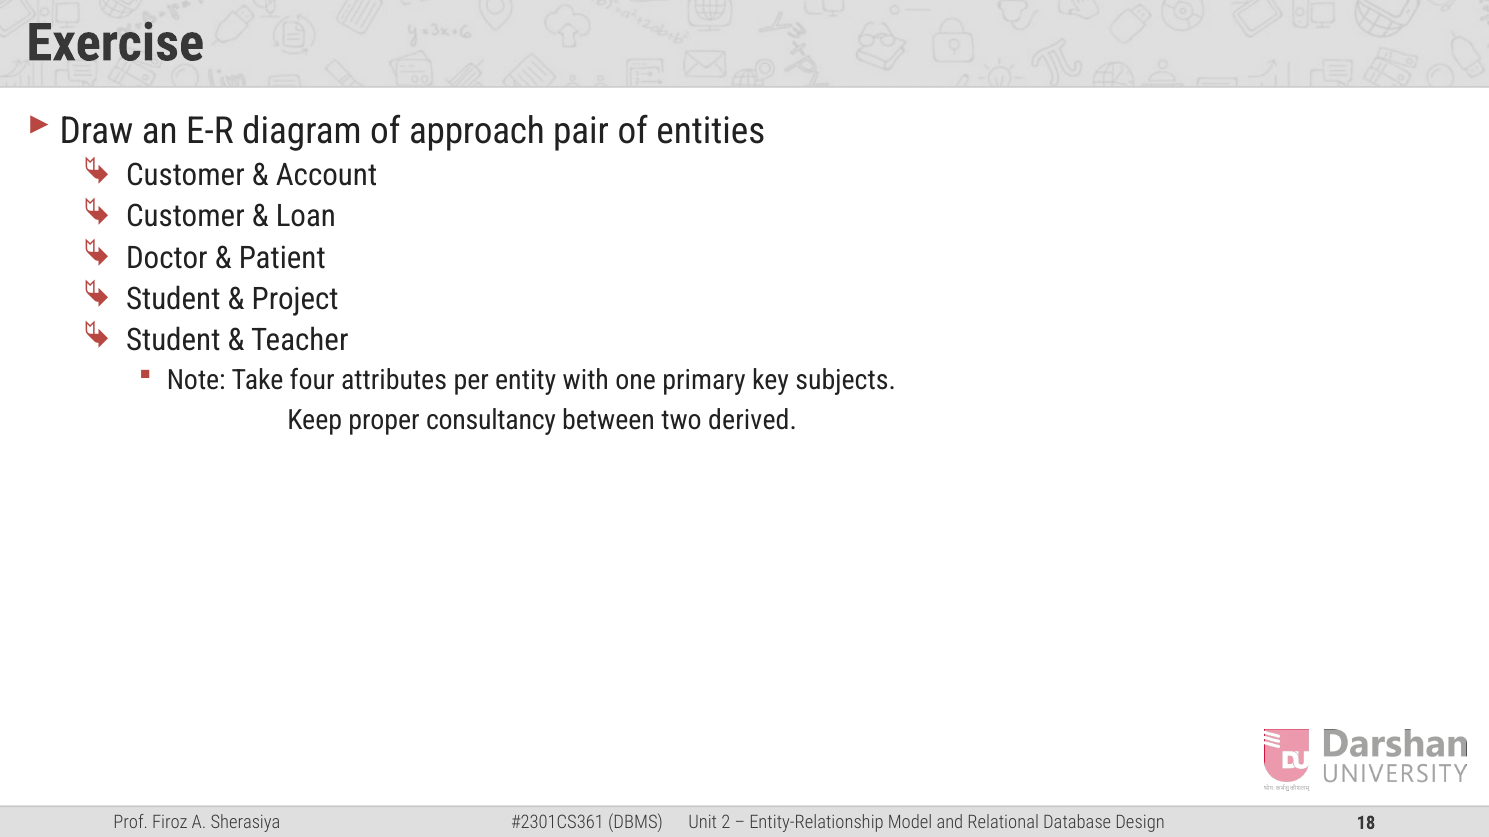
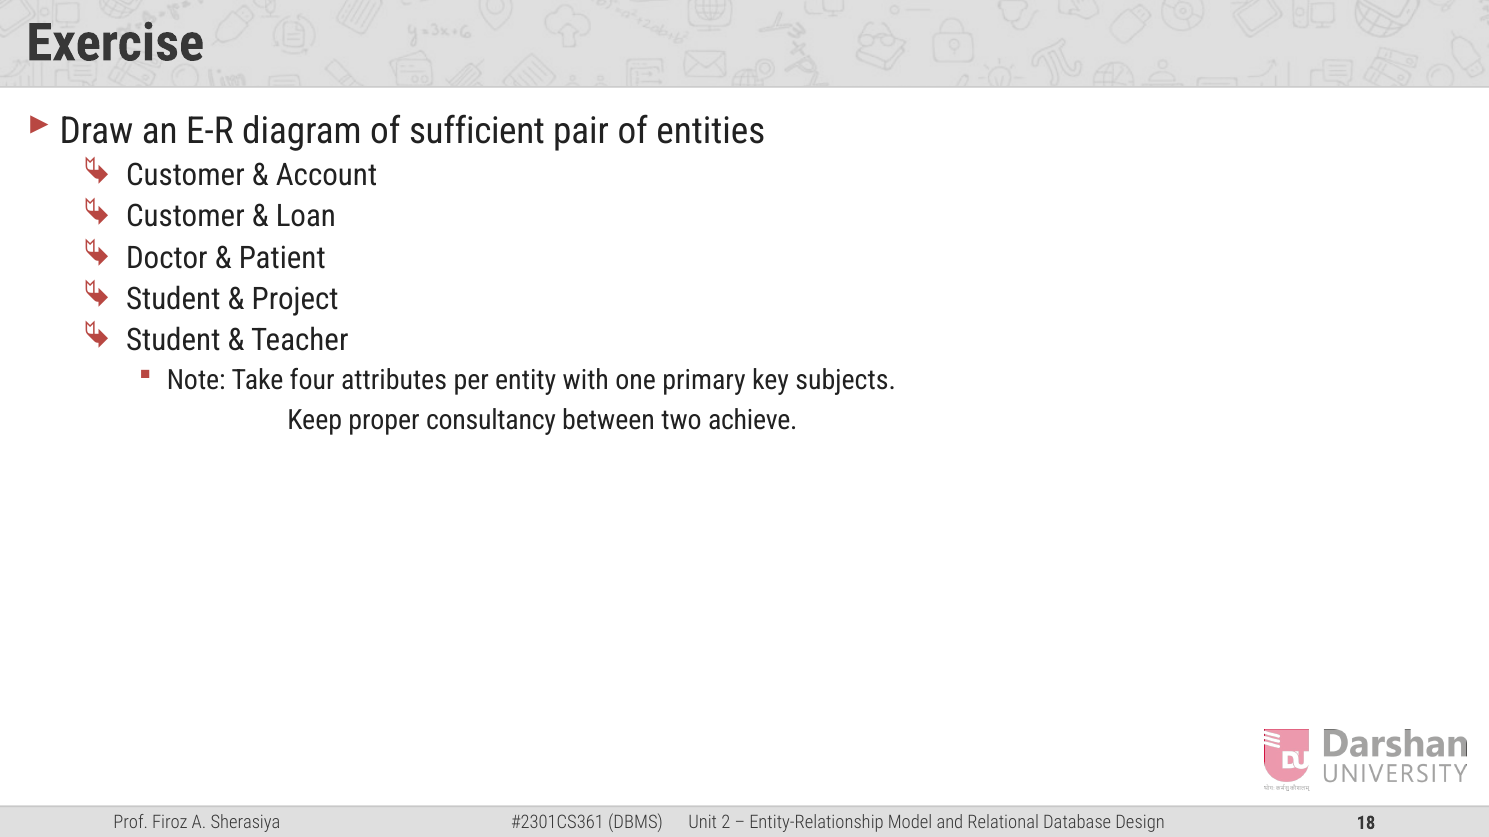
approach: approach -> sufficient
derived: derived -> achieve
